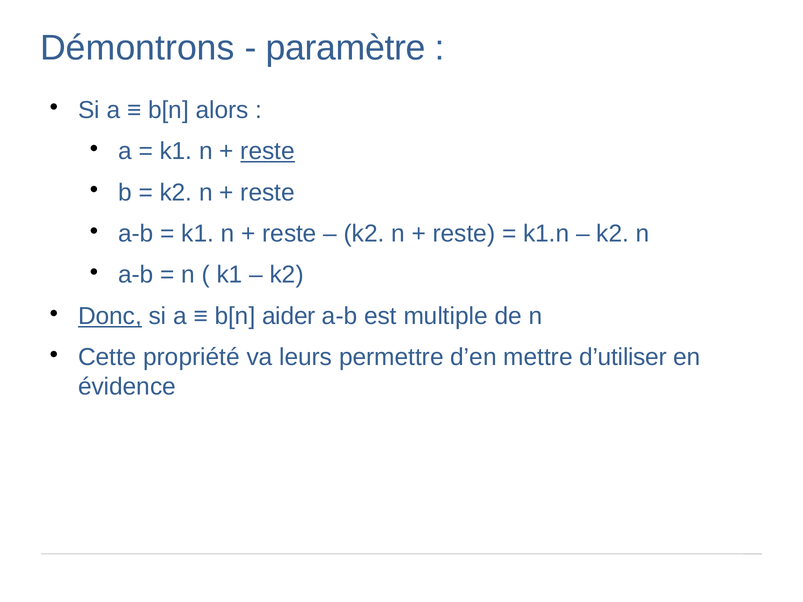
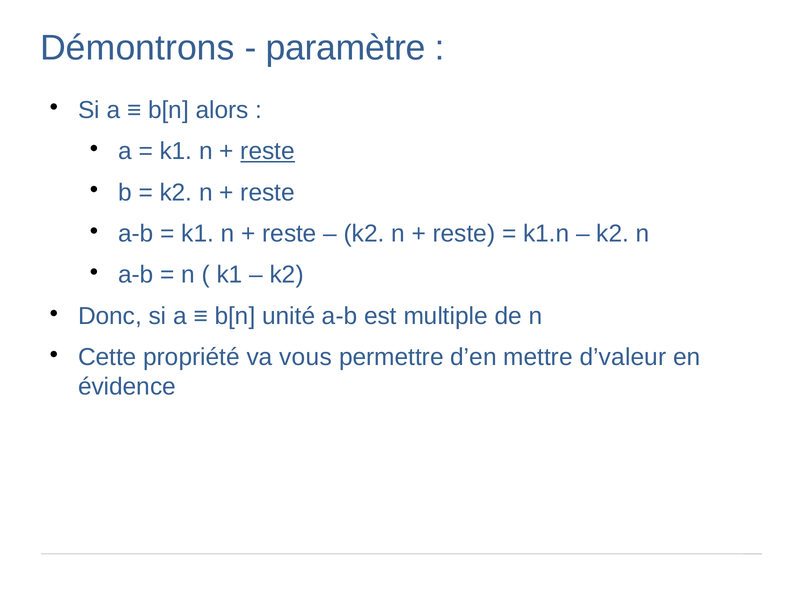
Donc underline: present -> none
aider: aider -> unité
leurs: leurs -> vous
d’utiliser: d’utiliser -> d’valeur
